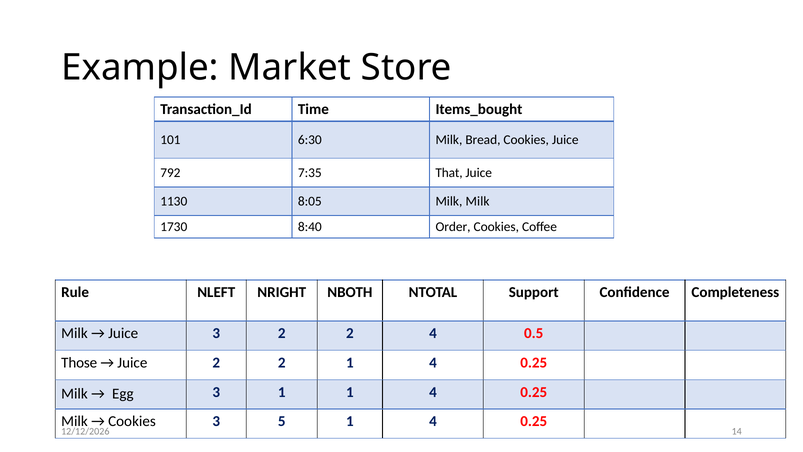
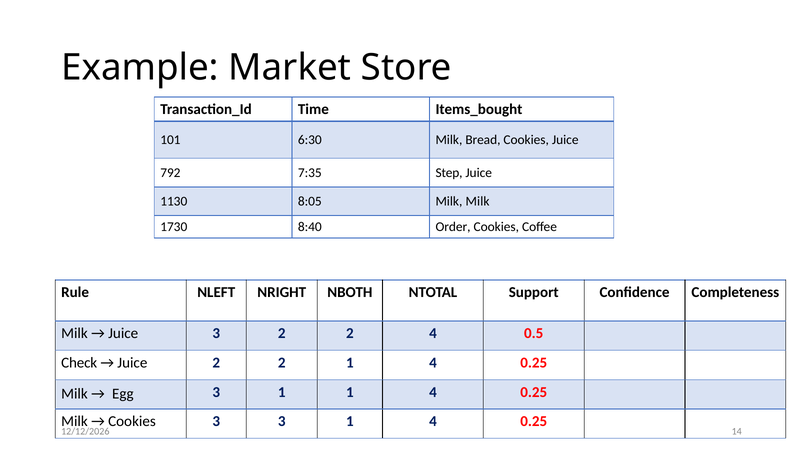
That: That -> Step
Those: Those -> Check
3 5: 5 -> 3
